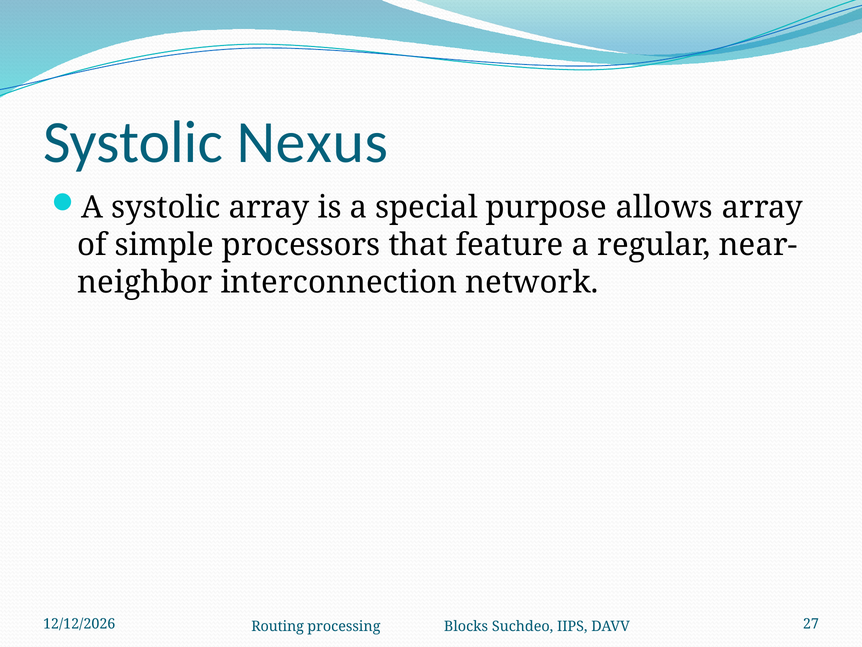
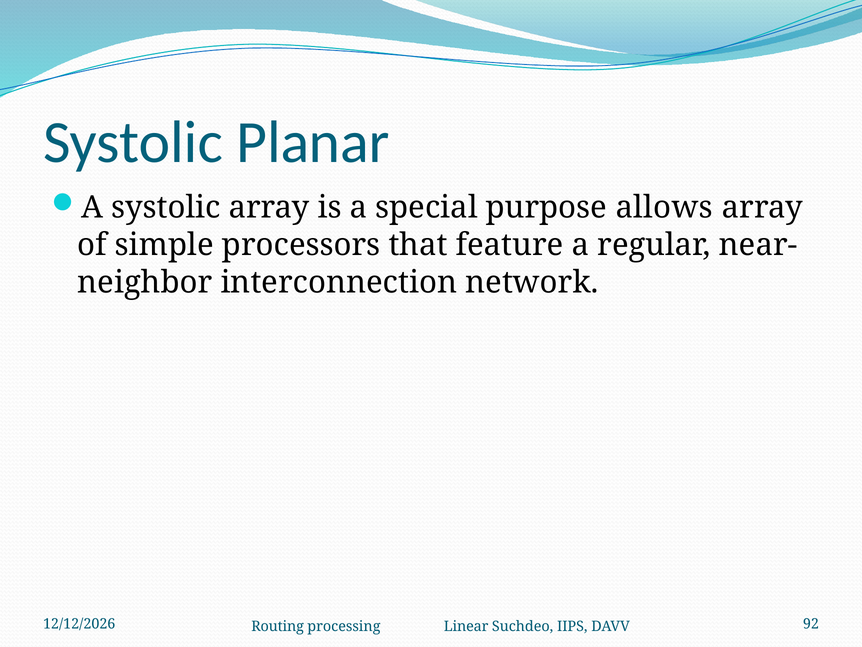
Nexus: Nexus -> Planar
27: 27 -> 92
Blocks: Blocks -> Linear
